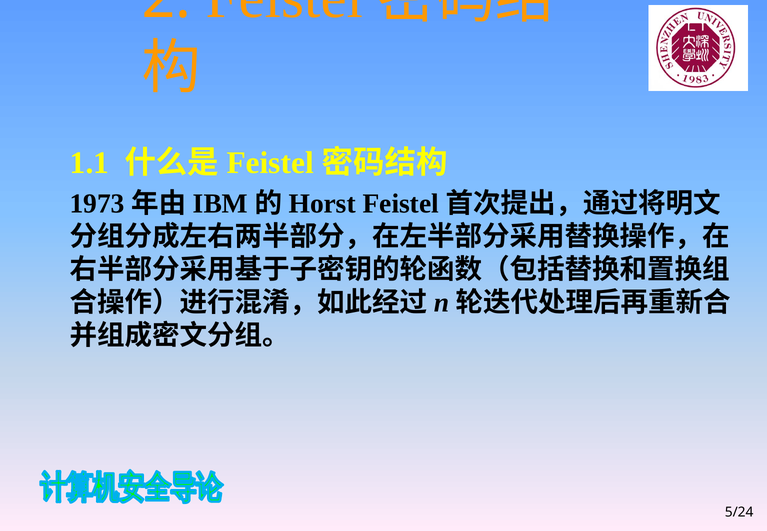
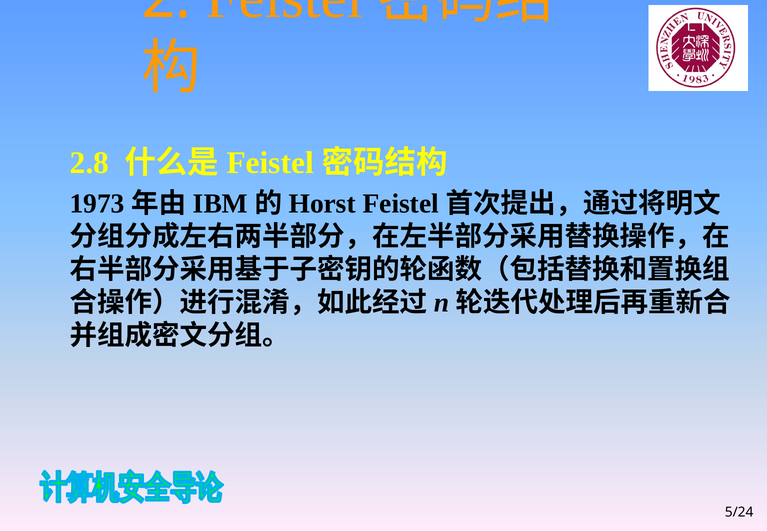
1.1: 1.1 -> 2.8
